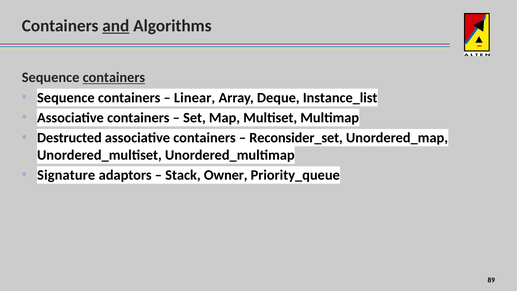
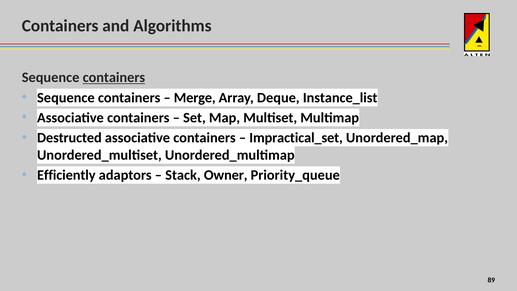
and underline: present -> none
Linear: Linear -> Merge
Reconsider_set: Reconsider_set -> Impractical_set
Signature: Signature -> Efficiently
